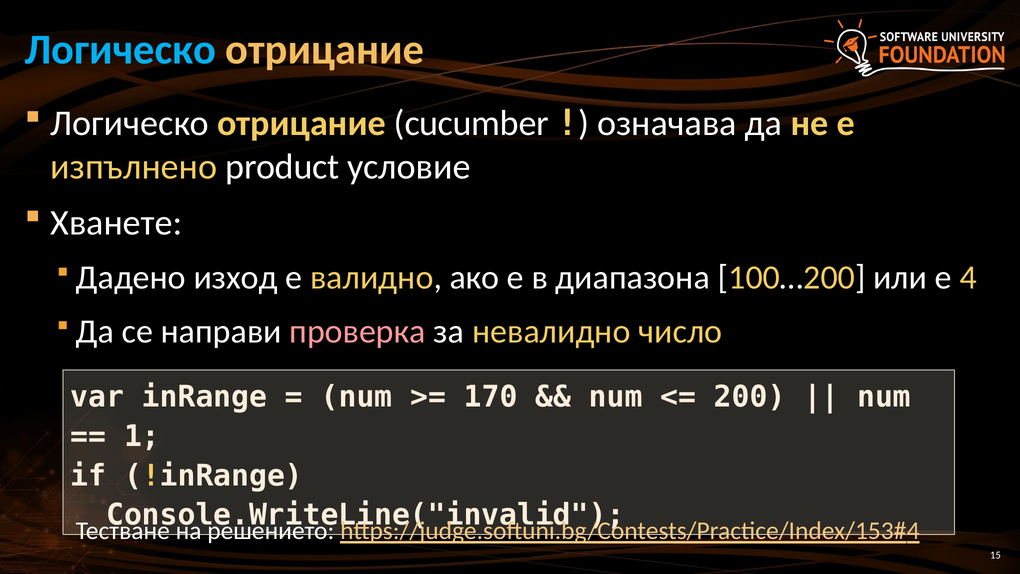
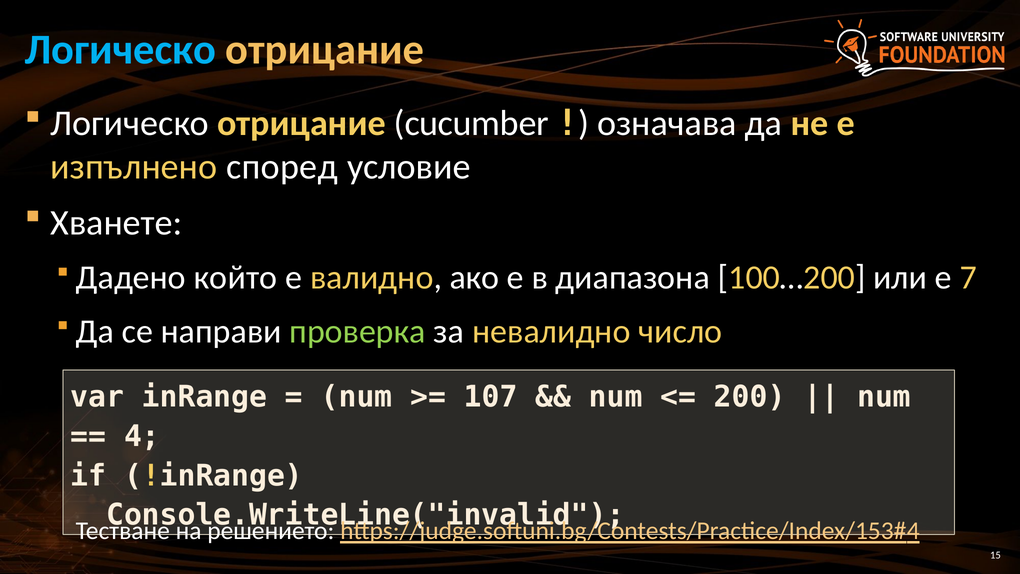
product: product -> според
изход: изход -> който
4: 4 -> 7
проверка colour: pink -> light green
170: 170 -> 107
1: 1 -> 4
